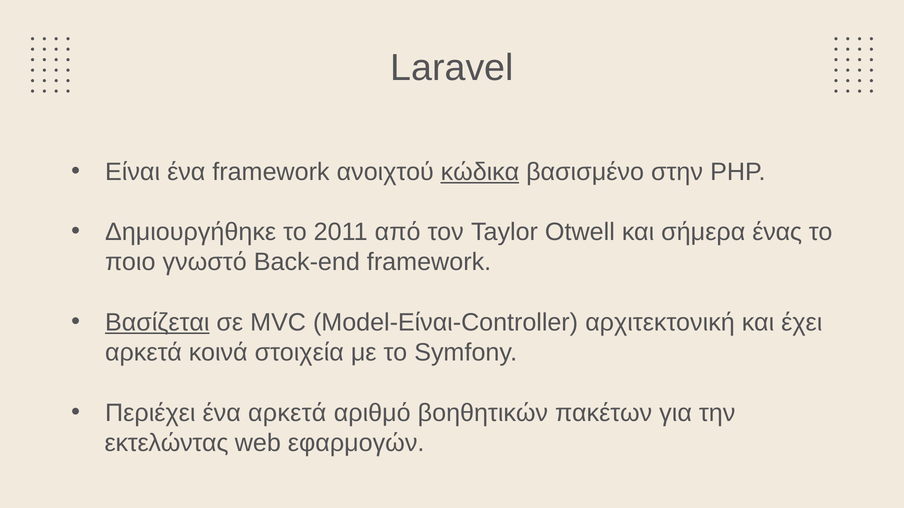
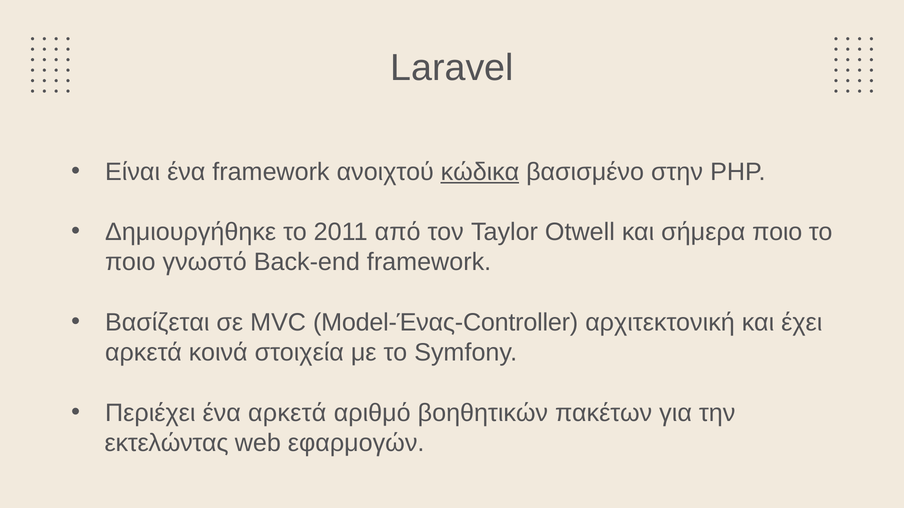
σήμερα ένας: ένας -> ποιο
Βασίζεται underline: present -> none
Model-Είναι-Controller: Model-Είναι-Controller -> Model-Ένας-Controller
